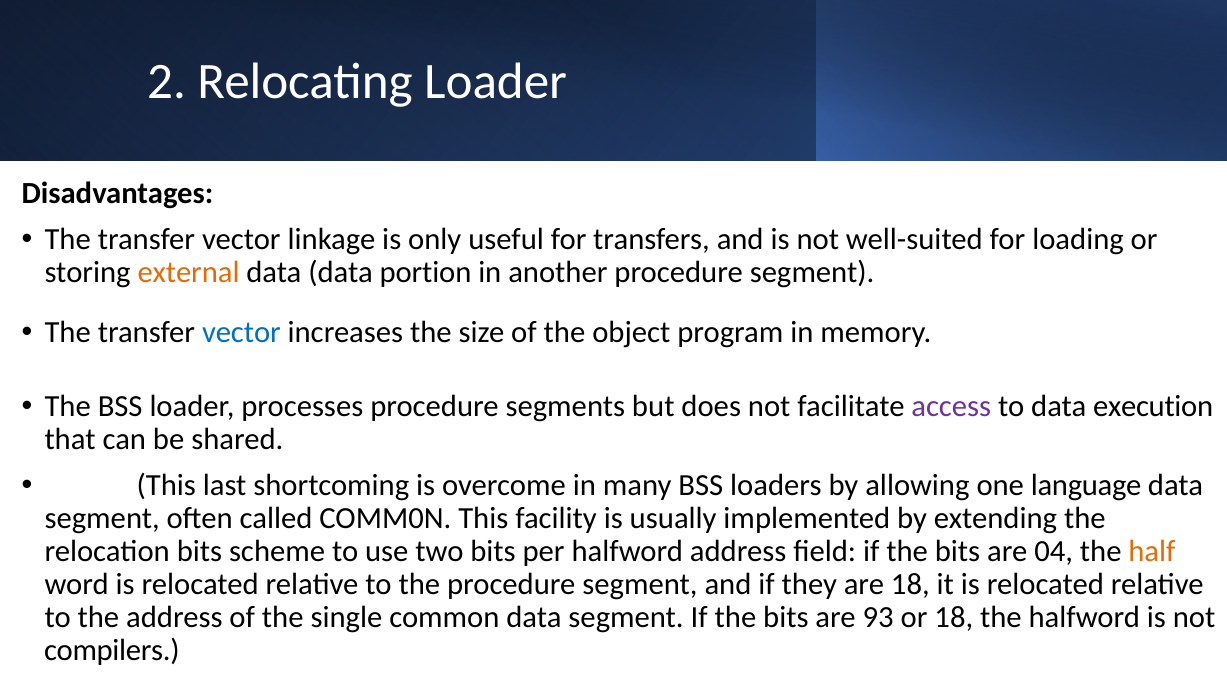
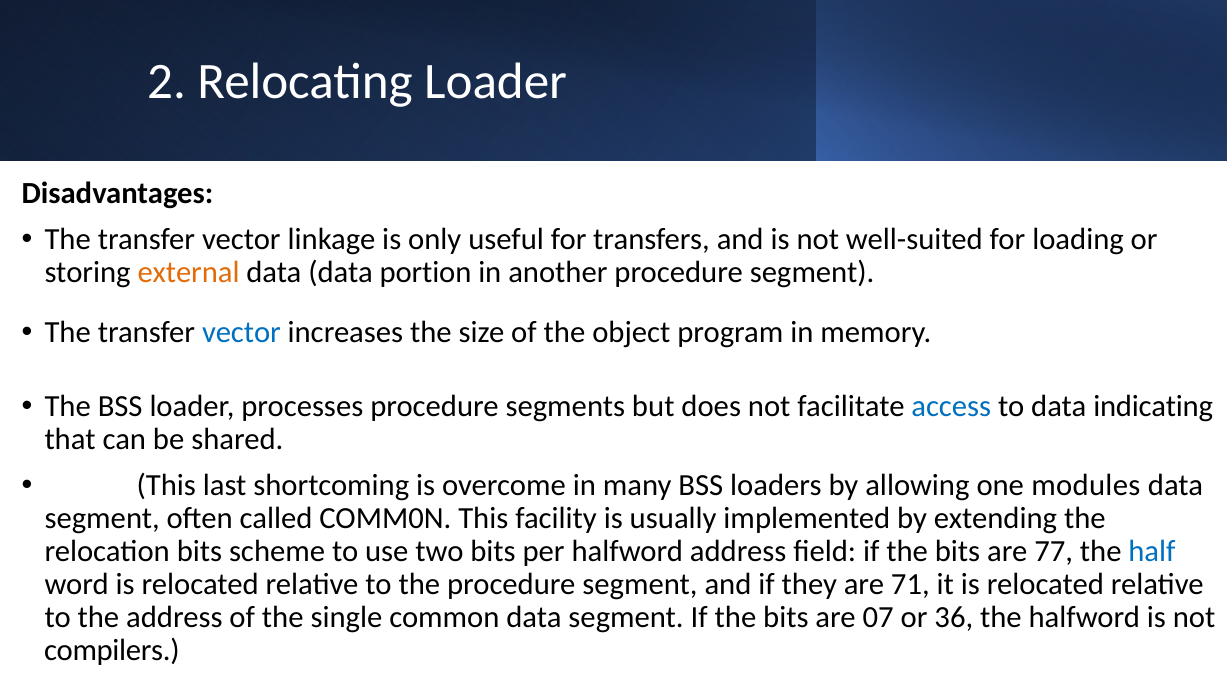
access colour: purple -> blue
execution: execution -> indicating
language: language -> modules
04: 04 -> 77
half colour: orange -> blue
are 18: 18 -> 71
93: 93 -> 07
or 18: 18 -> 36
